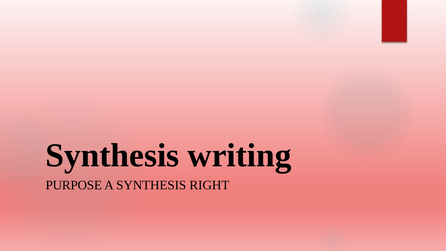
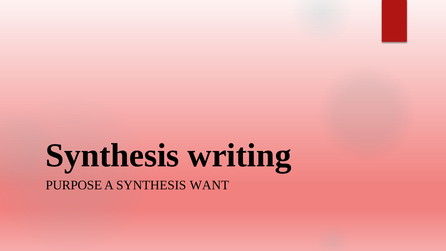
RIGHT: RIGHT -> WANT
